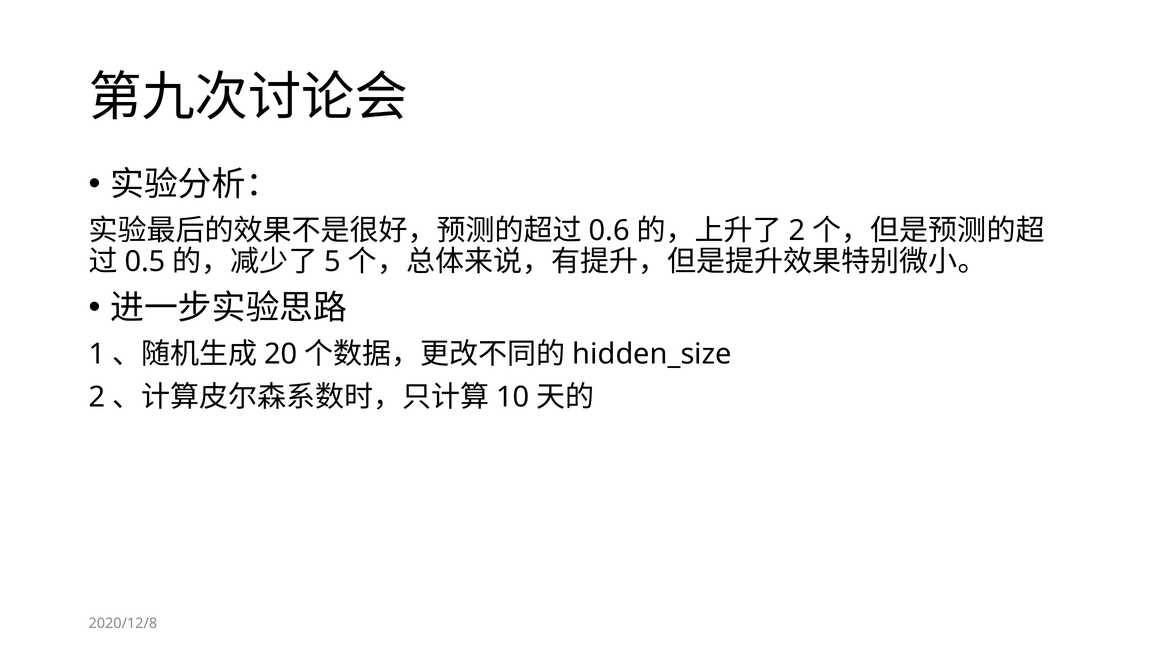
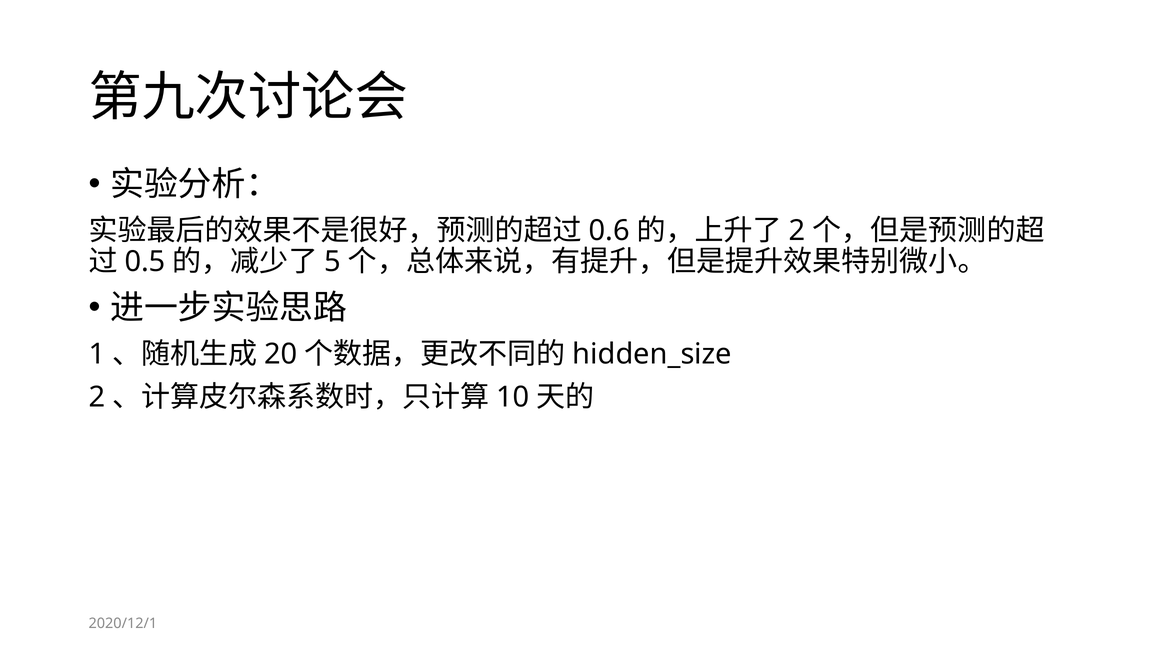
2020/12/8: 2020/12/8 -> 2020/12/1
